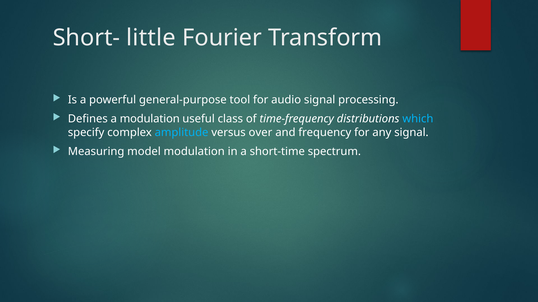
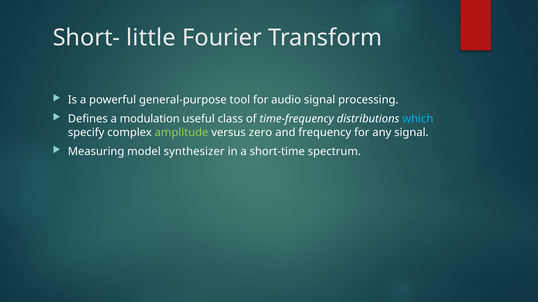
amplitude colour: light blue -> light green
over: over -> zero
model modulation: modulation -> synthesizer
